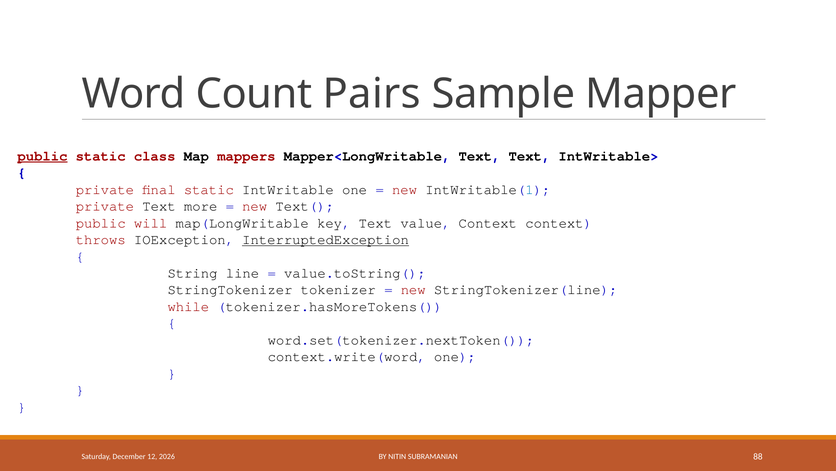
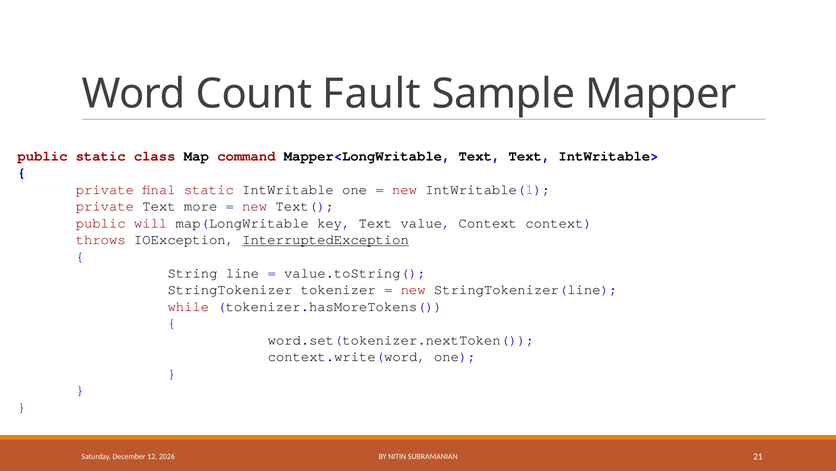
Pairs: Pairs -> Fault
public at (42, 156) underline: present -> none
mappers: mappers -> command
88: 88 -> 21
